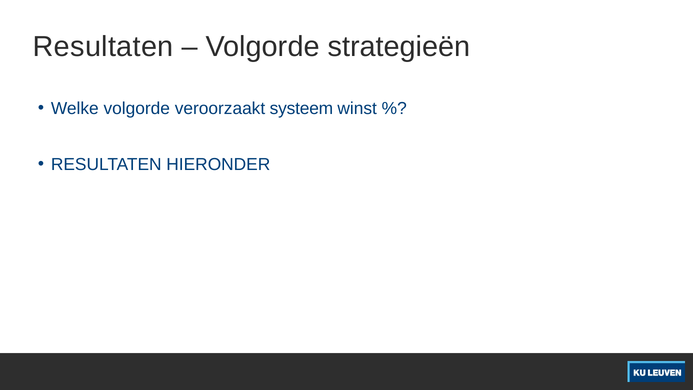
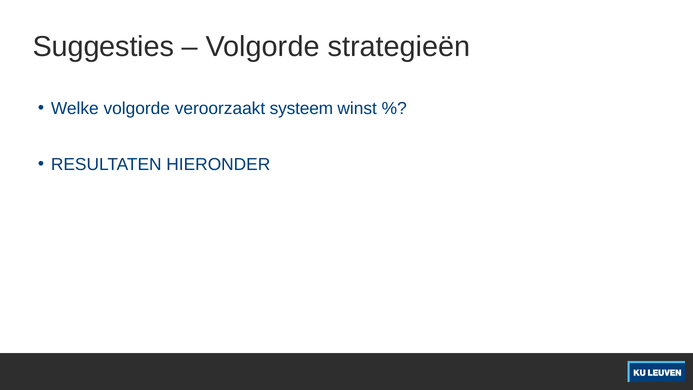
Resultaten at (103, 47): Resultaten -> Suggesties
